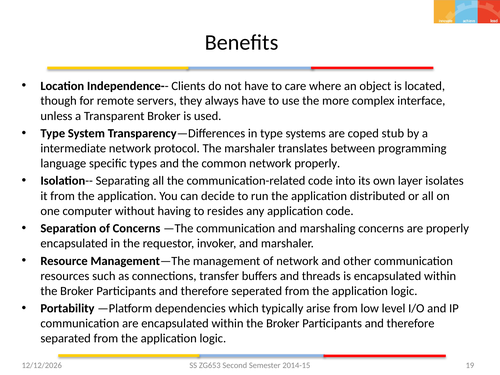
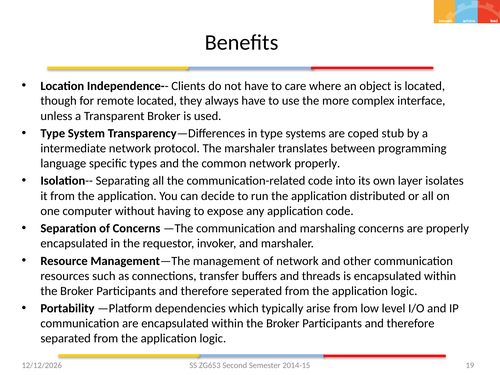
remote servers: servers -> located
resides: resides -> expose
